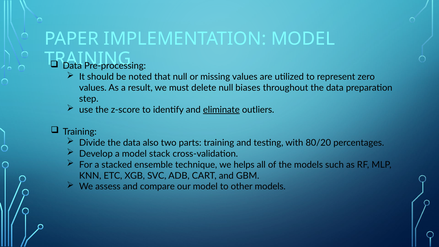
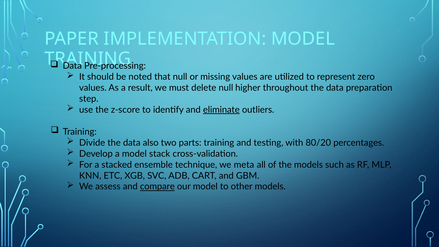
biases: biases -> higher
helps: helps -> meta
compare underline: none -> present
